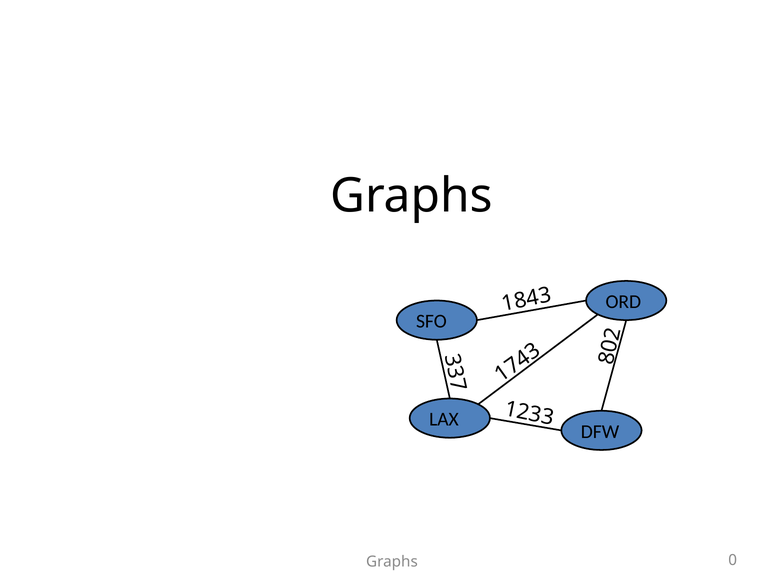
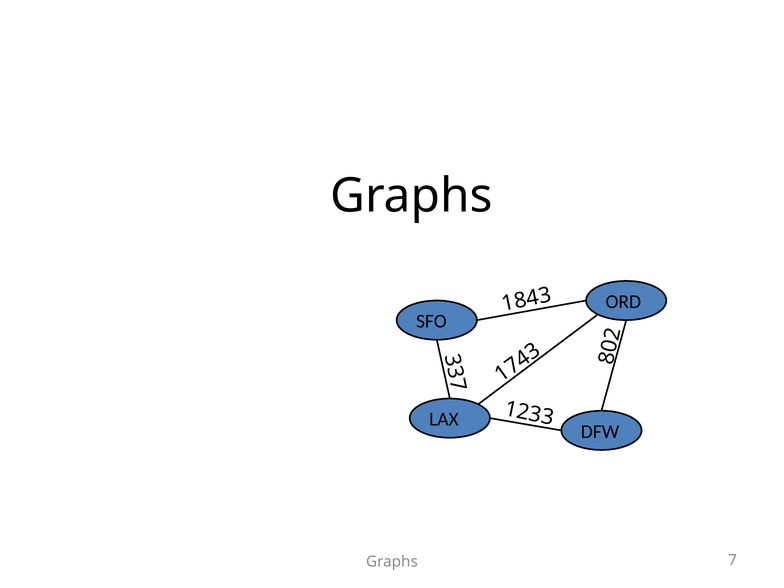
Graphs 0: 0 -> 7
